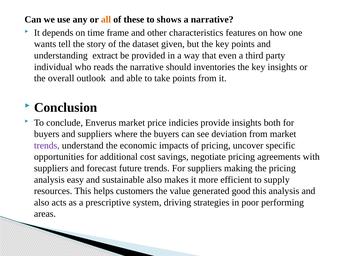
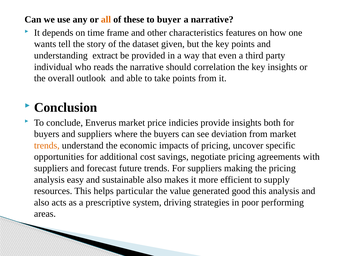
shows: shows -> buyer
inventories: inventories -> correlation
trends at (47, 145) colour: purple -> orange
customers: customers -> particular
